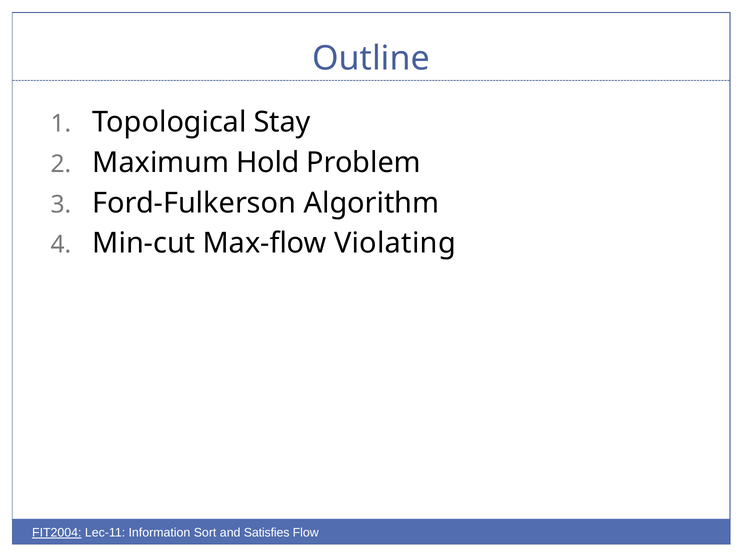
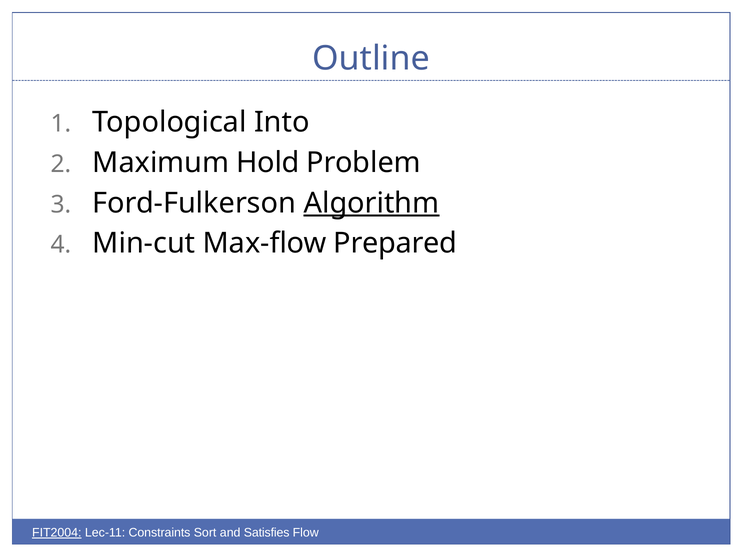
Stay: Stay -> Into
Algorithm underline: none -> present
Violating: Violating -> Prepared
Information: Information -> Constraints
